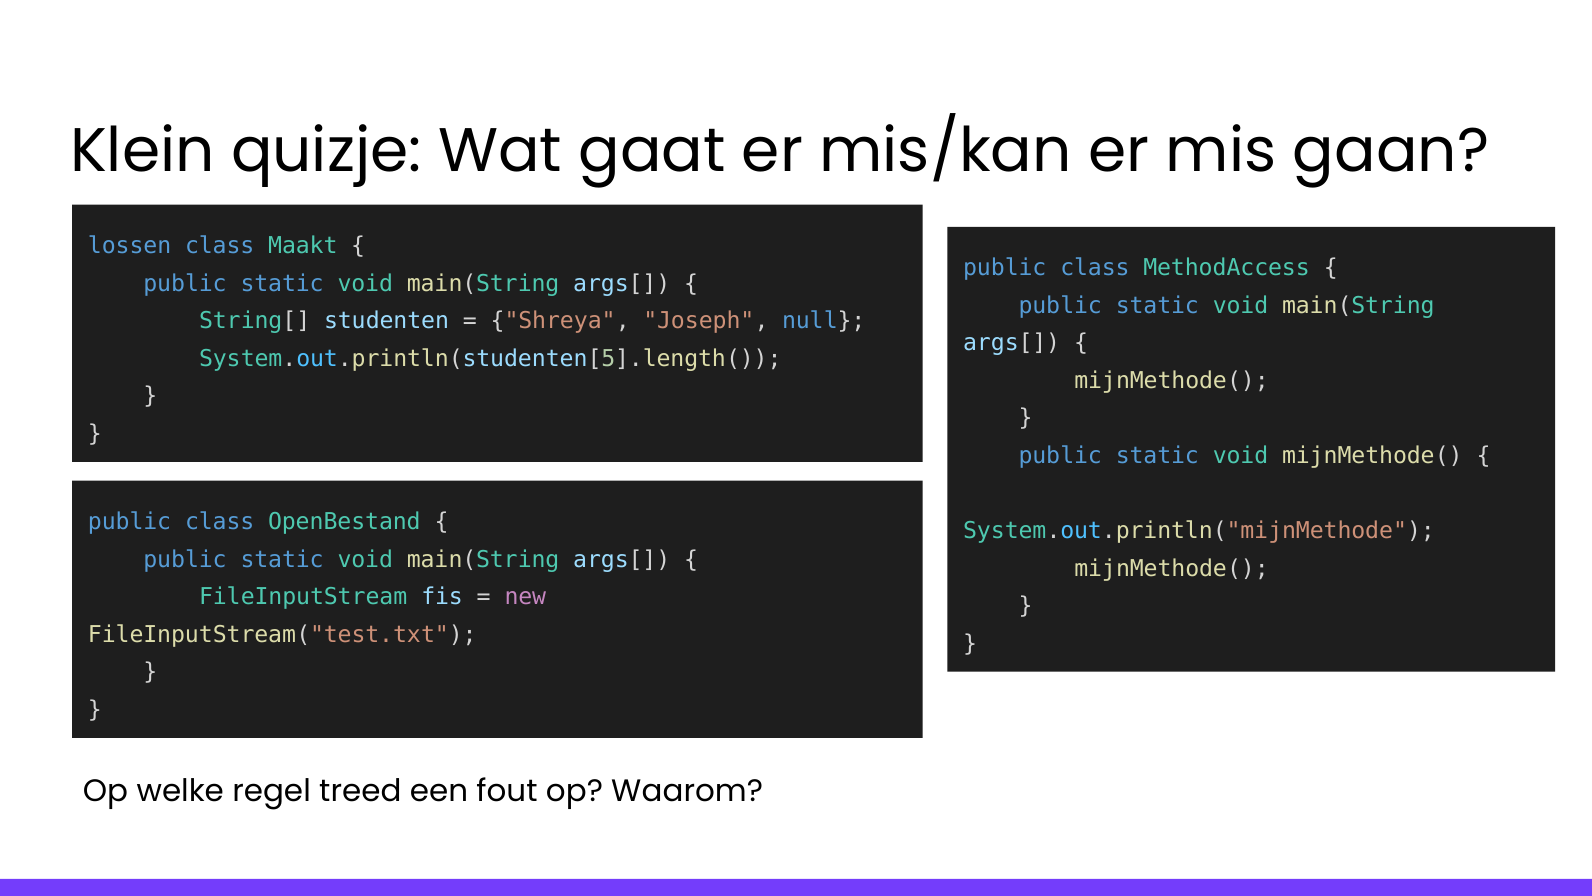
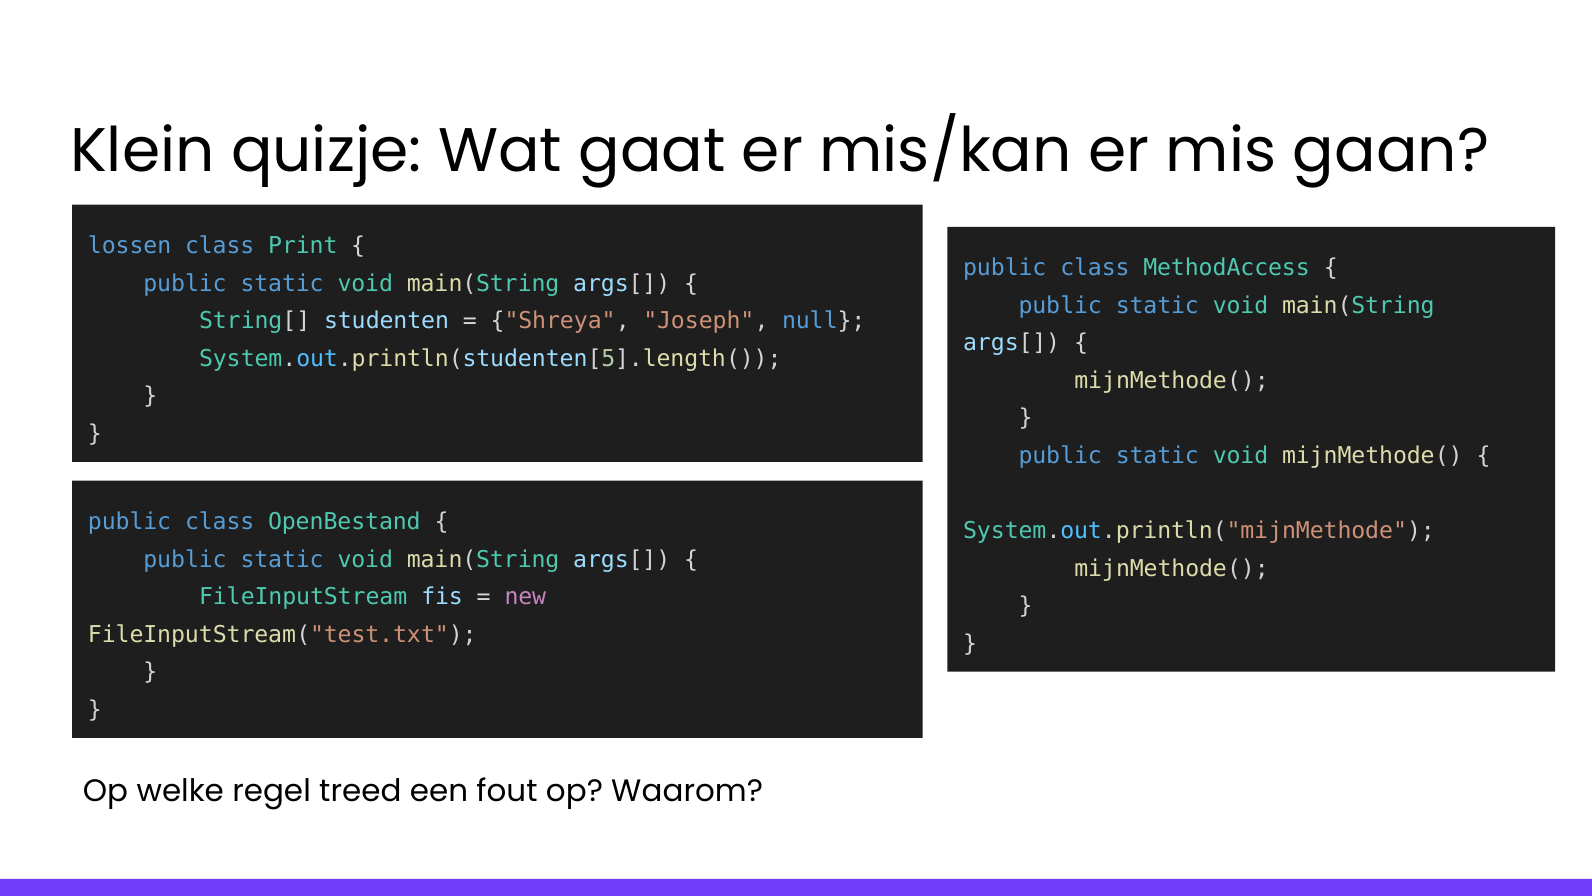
Maakt: Maakt -> Print
